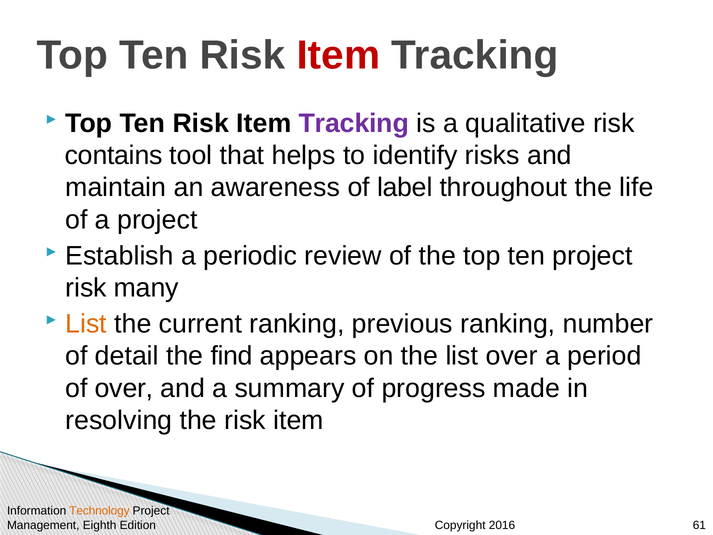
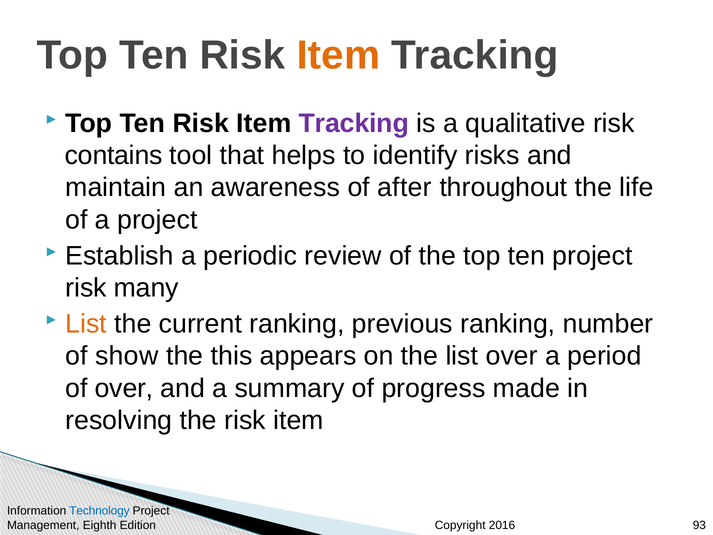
Item at (338, 55) colour: red -> orange
label: label -> after
detail: detail -> show
find: find -> this
Technology colour: orange -> blue
61: 61 -> 93
